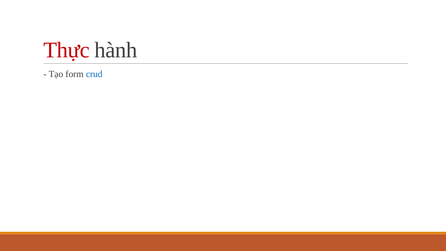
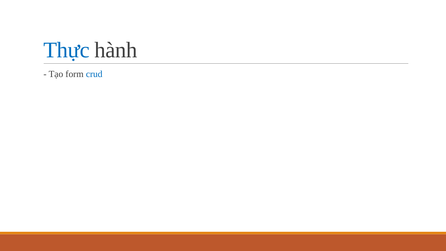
Thực colour: red -> blue
